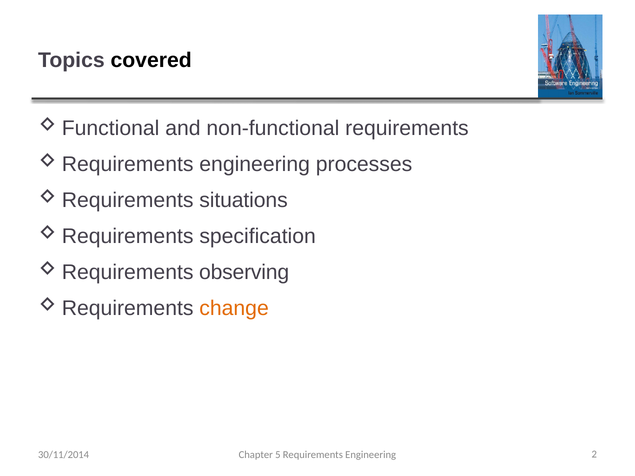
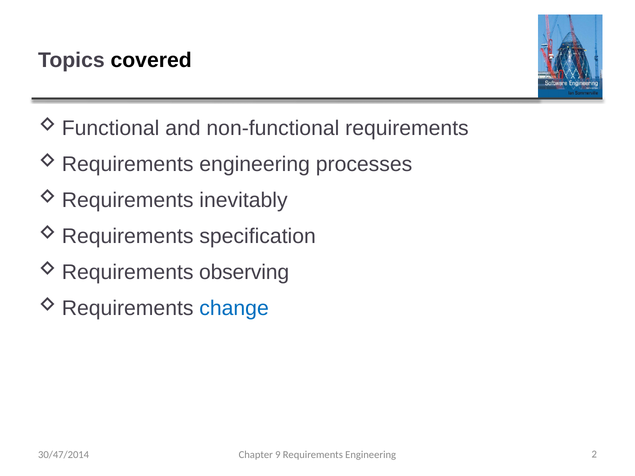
situations: situations -> inevitably
change colour: orange -> blue
30/11/2014: 30/11/2014 -> 30/47/2014
5: 5 -> 9
